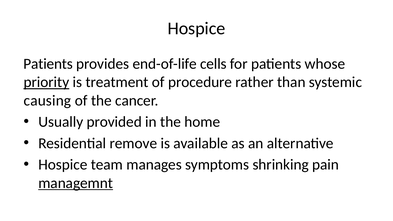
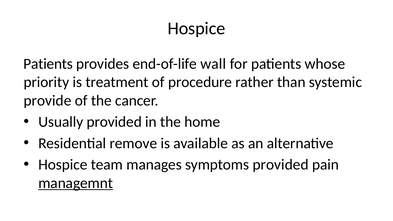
cells: cells -> wall
priority underline: present -> none
causing: causing -> provide
symptoms shrinking: shrinking -> provided
